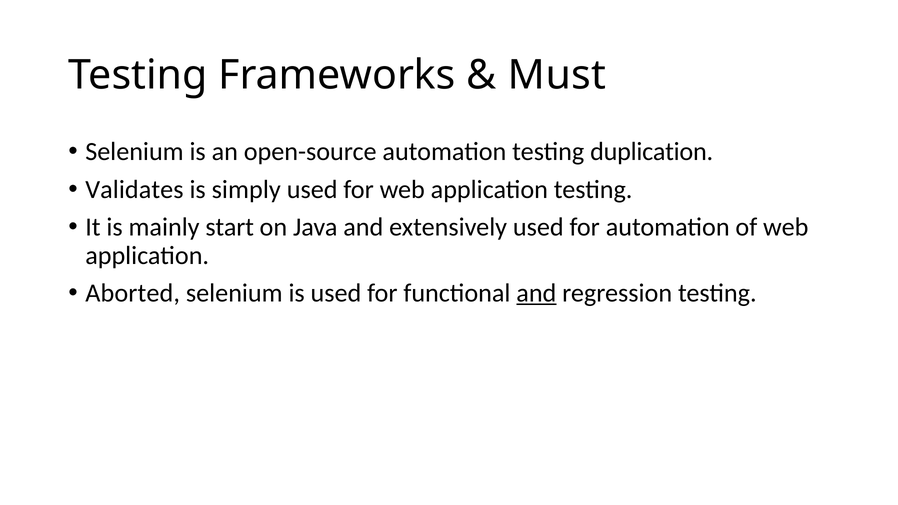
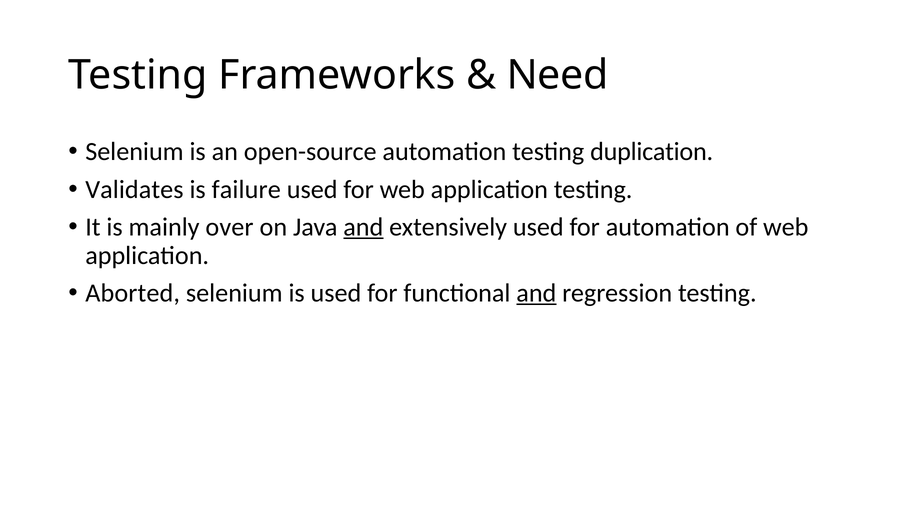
Must: Must -> Need
simply: simply -> failure
start: start -> over
and at (363, 227) underline: none -> present
